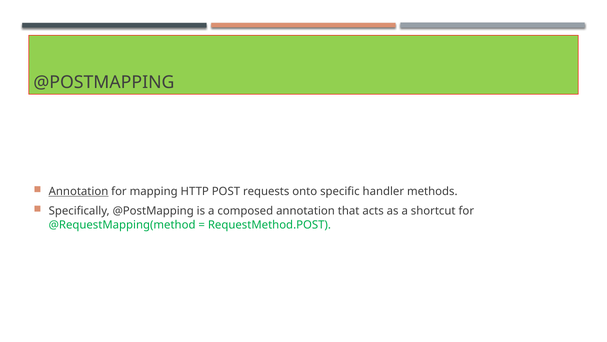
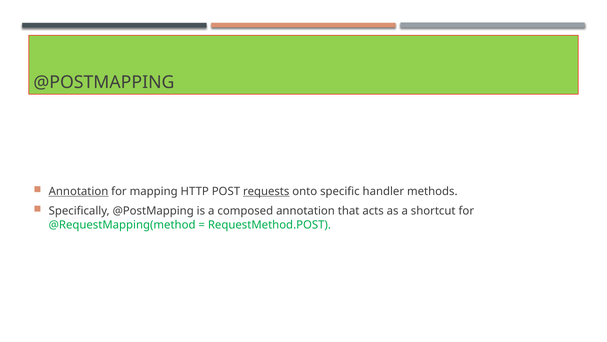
requests underline: none -> present
